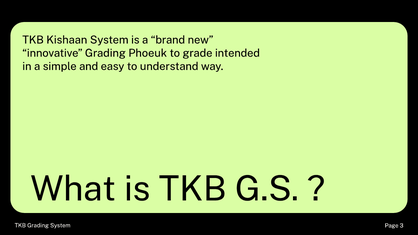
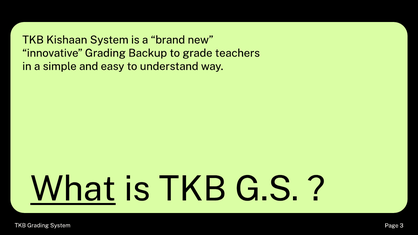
Phoeuk: Phoeuk -> Backup
intended: intended -> teachers
What underline: none -> present
